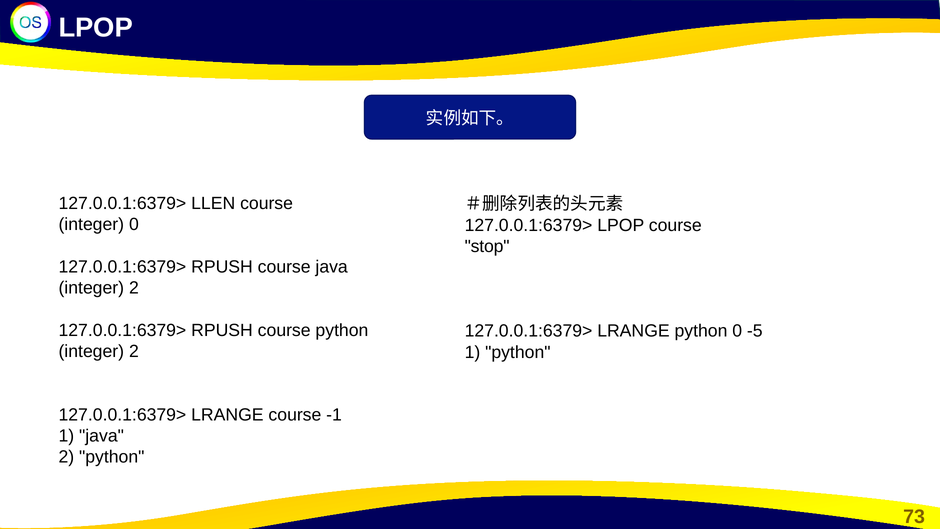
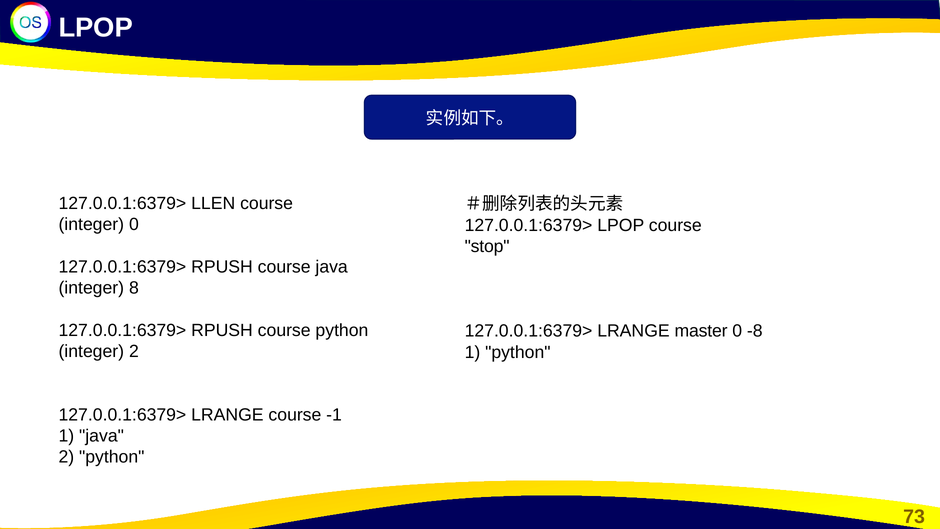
2 at (134, 288): 2 -> 8
LRANGE python: python -> master
-5: -5 -> -8
